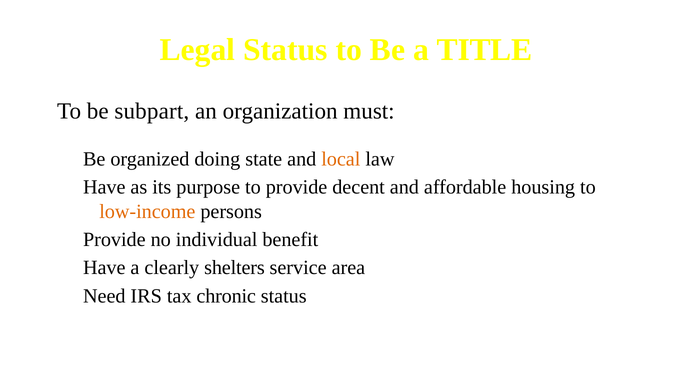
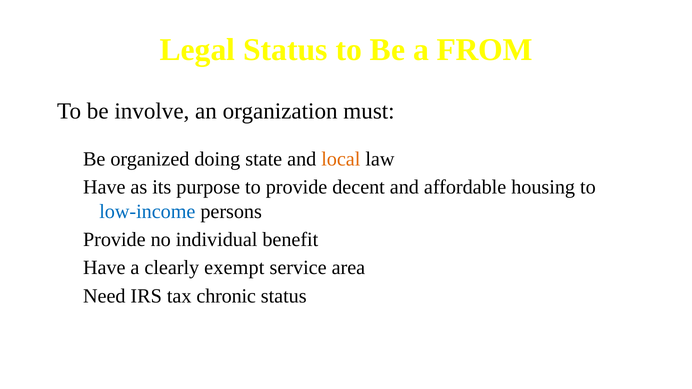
TITLE: TITLE -> FROM
subpart: subpart -> involve
low-income colour: orange -> blue
shelters: shelters -> exempt
